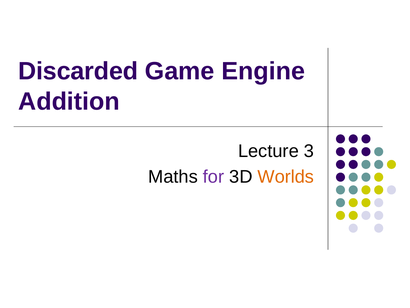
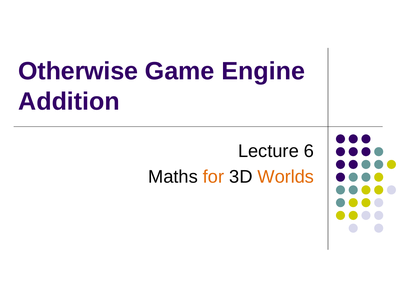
Discarded: Discarded -> Otherwise
3: 3 -> 6
for colour: purple -> orange
